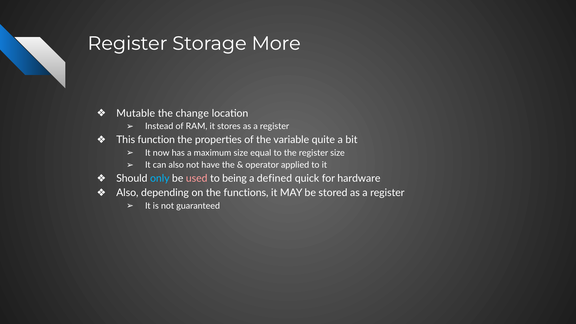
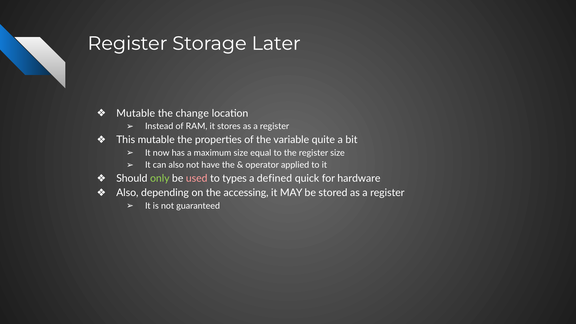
More: More -> Later
This function: function -> mutable
only colour: light blue -> light green
being: being -> types
functions: functions -> accessing
